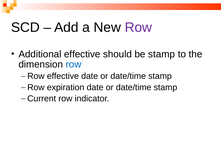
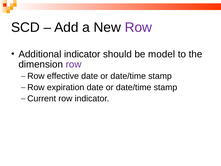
Additional effective: effective -> indicator
be stamp: stamp -> model
row at (74, 64) colour: blue -> purple
